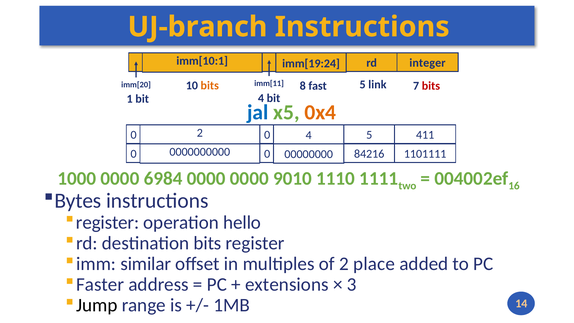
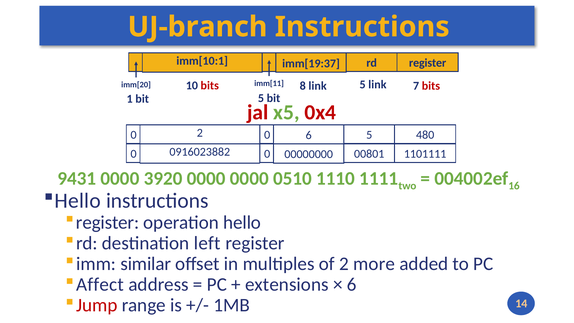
rd integer: integer -> register
imm[19:24: imm[19:24 -> imm[19:37
bits at (210, 85) colour: orange -> red
8 fast: fast -> link
1 bit 4: 4 -> 5
jal colour: blue -> red
0x4 colour: orange -> red
0 4: 4 -> 6
411: 411 -> 480
0000000000: 0000000000 -> 0916023882
84216: 84216 -> 00801
1000: 1000 -> 9431
6984: 6984 -> 3920
9010: 9010 -> 0510
Bytes at (78, 201): Bytes -> Hello
destination bits: bits -> left
place: place -> more
Faster: Faster -> Affect
3 at (352, 284): 3 -> 6
Jump colour: black -> red
